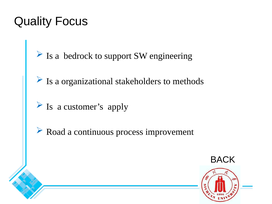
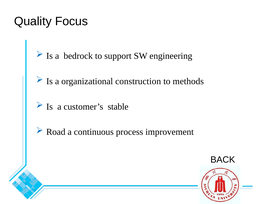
stakeholders: stakeholders -> construction
apply: apply -> stable
